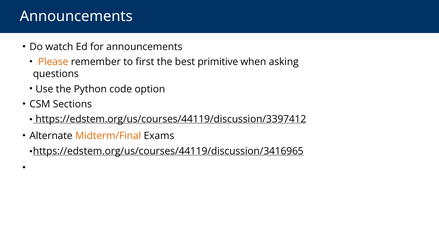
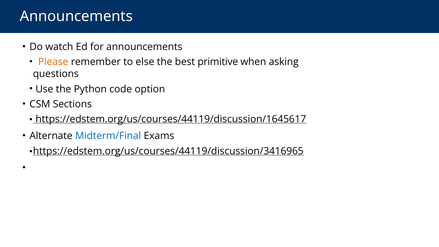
first: first -> else
https://edstem.org/us/courses/44119/discussion/3397412: https://edstem.org/us/courses/44119/discussion/3397412 -> https://edstem.org/us/courses/44119/discussion/1645617
Midterm/Final colour: orange -> blue
